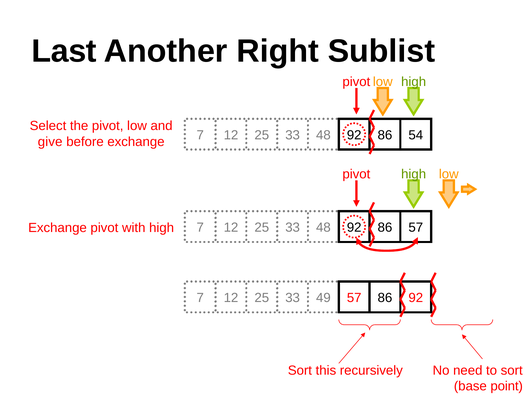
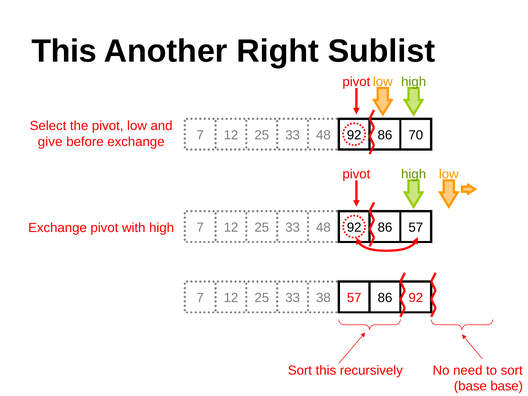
Last at (64, 51): Last -> This
54: 54 -> 70
49: 49 -> 38
base point: point -> base
